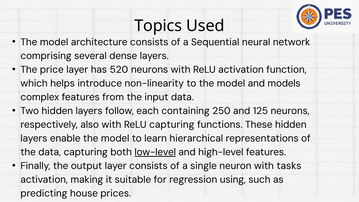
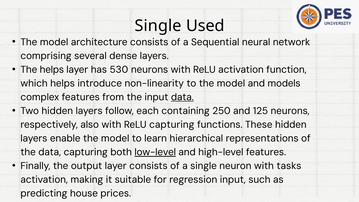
Topics at (158, 26): Topics -> Single
The price: price -> helps
520: 520 -> 530
data at (182, 97) underline: none -> present
regression using: using -> input
